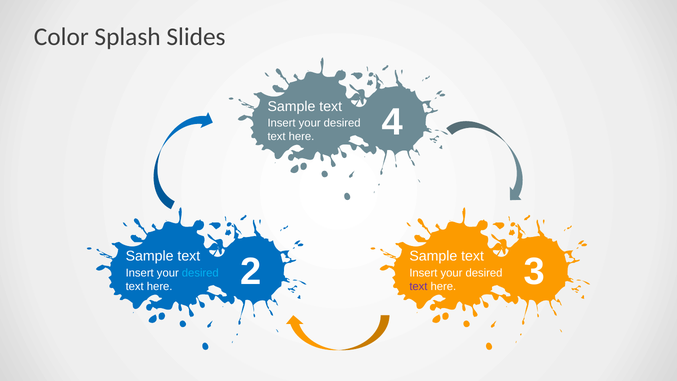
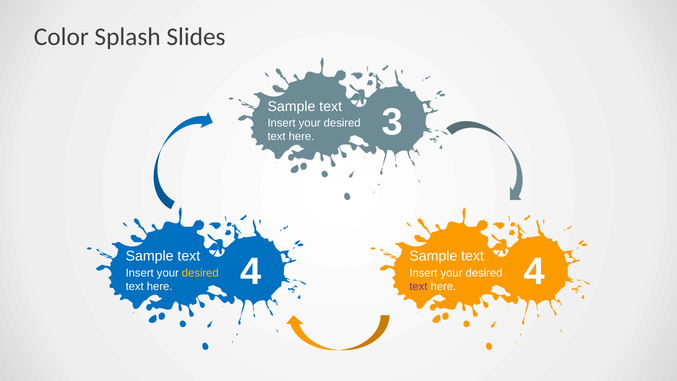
4: 4 -> 3
2 at (251, 272): 2 -> 4
3 at (534, 272): 3 -> 4
desired at (200, 273) colour: light blue -> yellow
